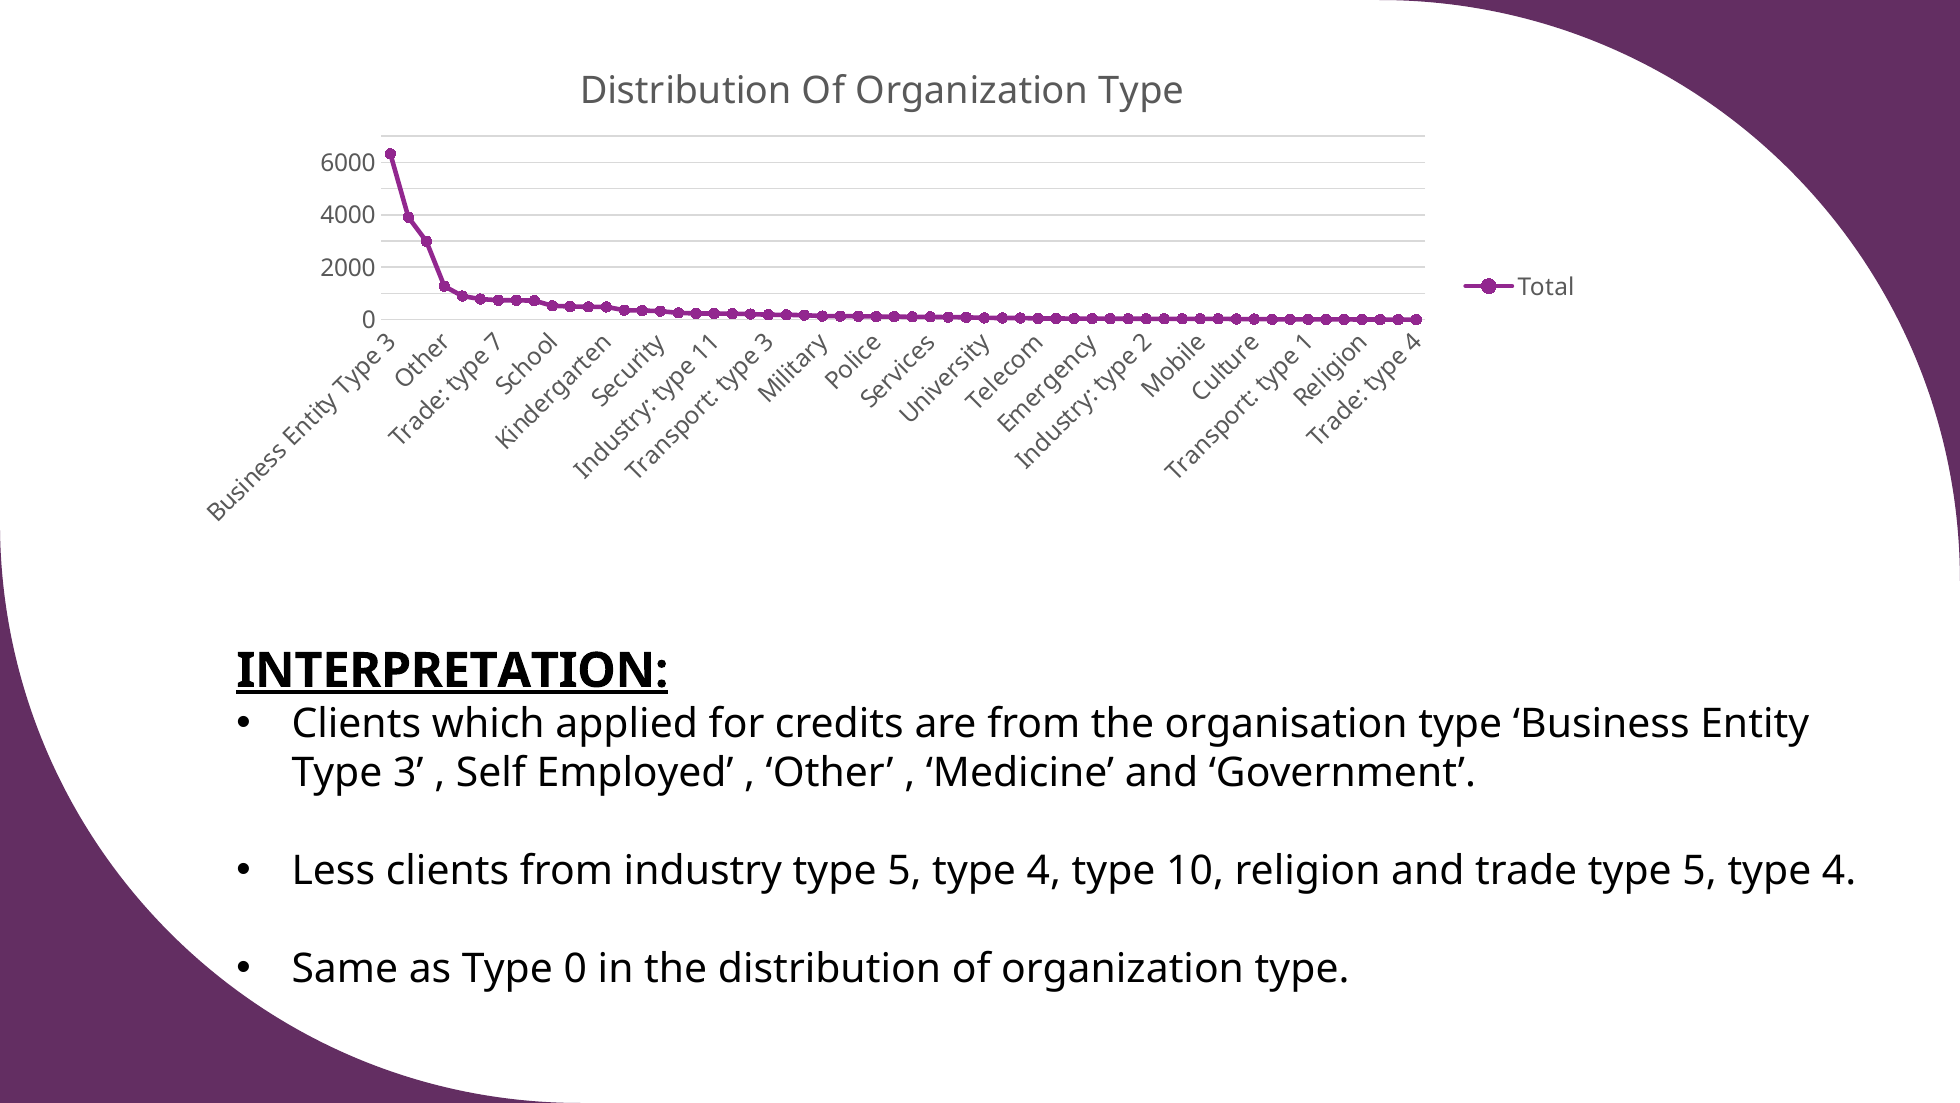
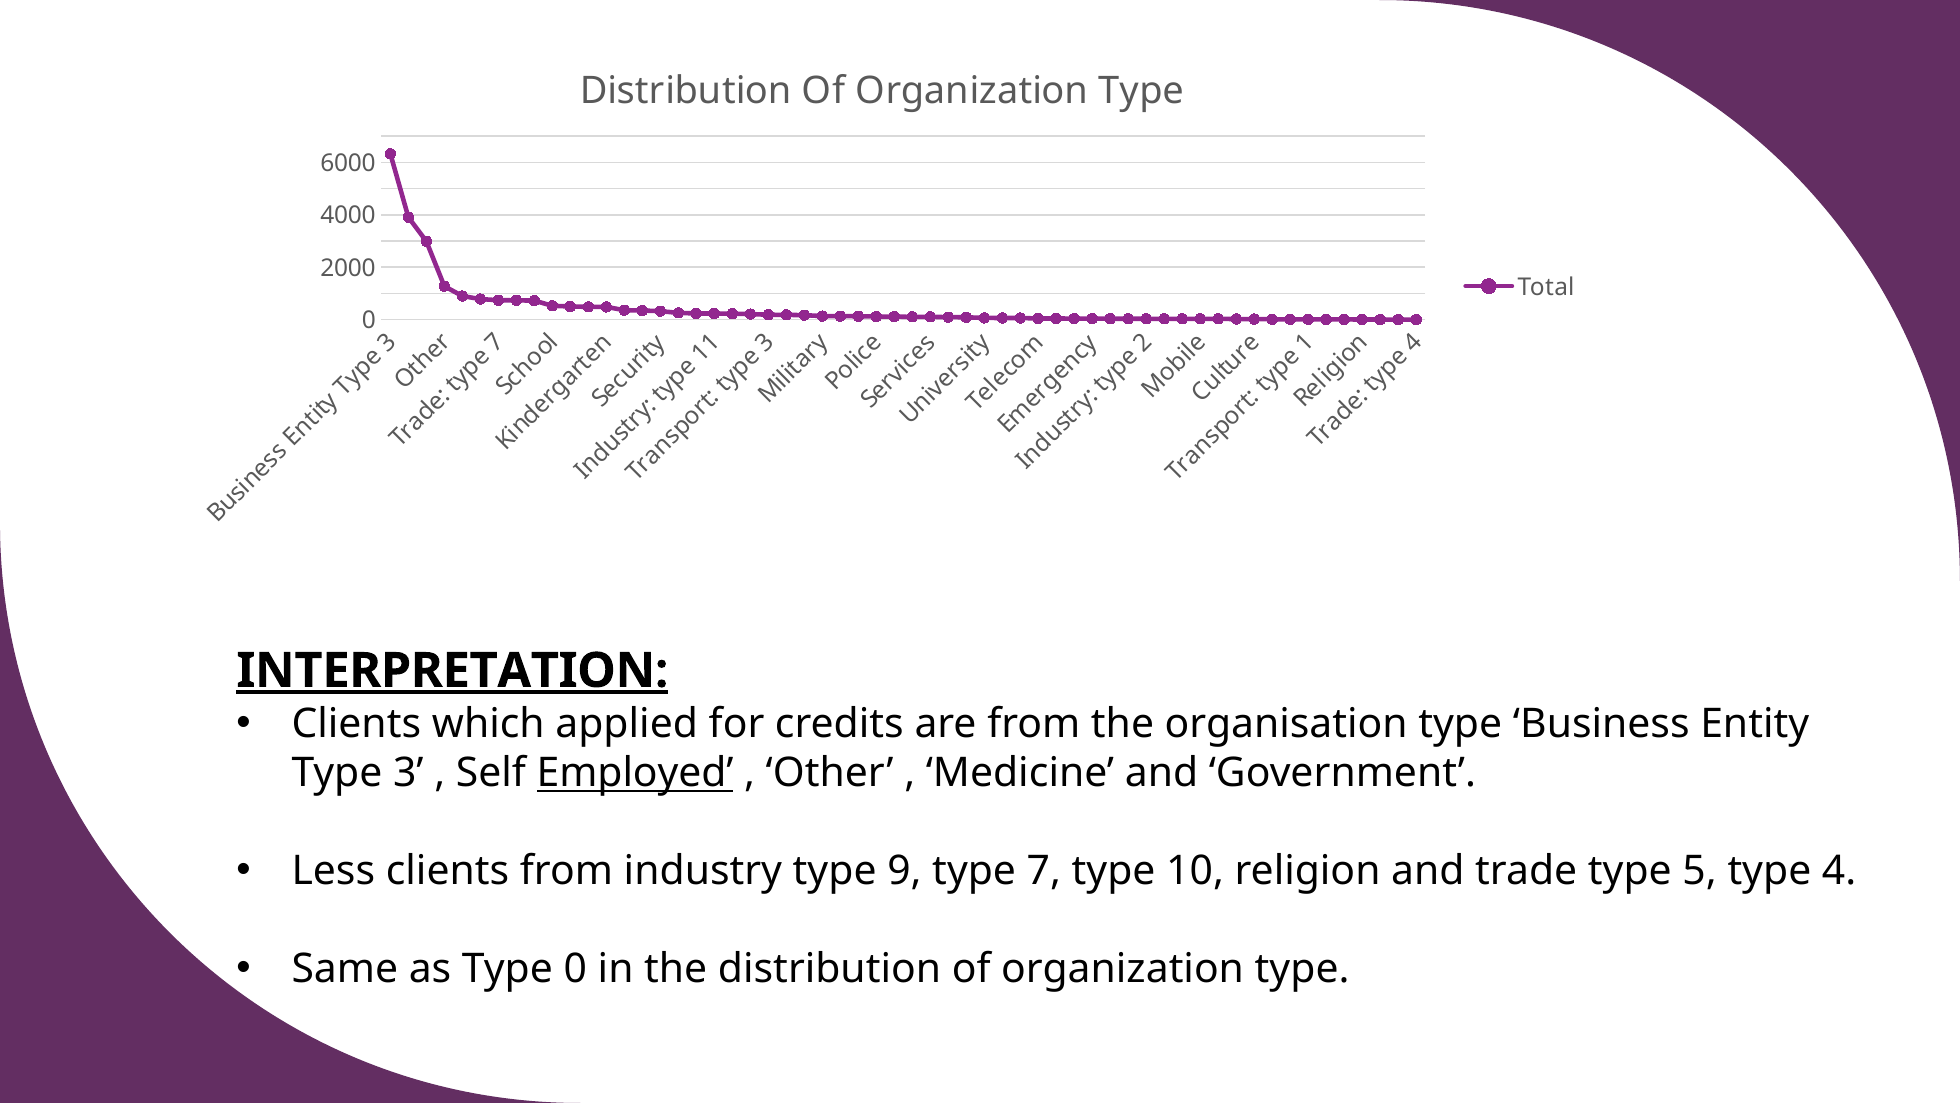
Employed underline: none -> present
industry type 5: 5 -> 9
4 at (1044, 871): 4 -> 7
